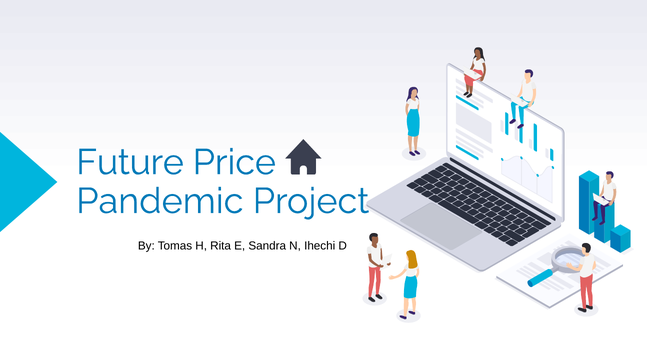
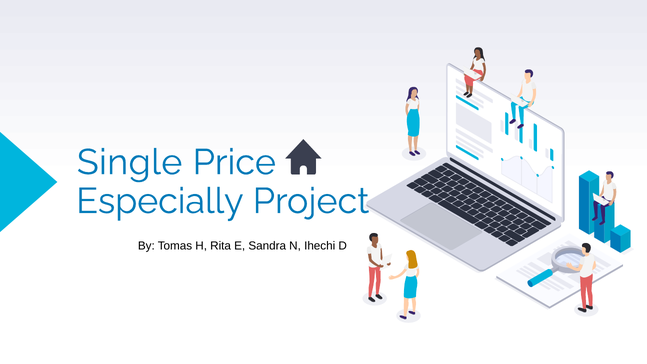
Future: Future -> Single
Pandemic: Pandemic -> Especially
